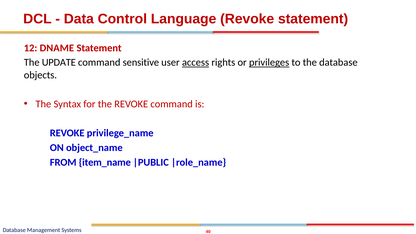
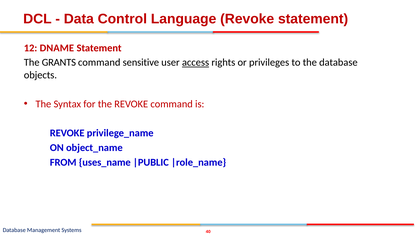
UPDATE: UPDATE -> GRANTS
privileges underline: present -> none
item_name: item_name -> uses_name
